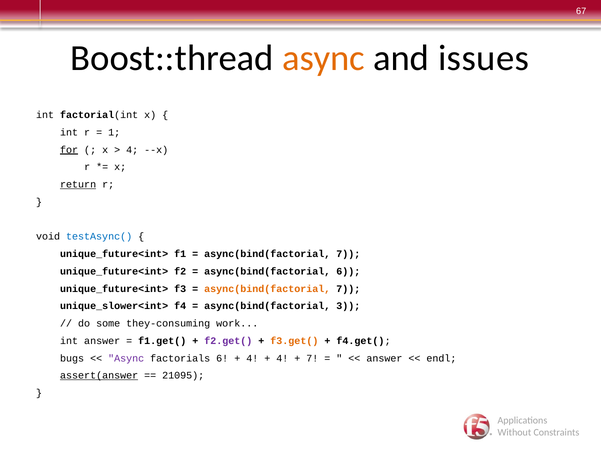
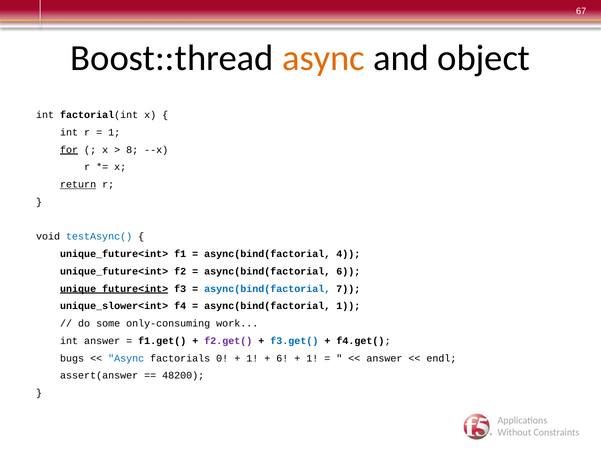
issues: issues -> object
4 at (132, 150): 4 -> 8
7 at (348, 254): 7 -> 4
unique_future<int> at (114, 289) underline: none -> present
async(bind(factorial at (267, 289) colour: orange -> blue
async(bind(factorial 3: 3 -> 1
they-consuming: they-consuming -> only-consuming
f3.get( colour: orange -> blue
Async at (126, 358) colour: purple -> blue
factorials 6: 6 -> 0
4 at (252, 358): 4 -> 1
4 at (282, 358): 4 -> 6
7 at (312, 358): 7 -> 1
assert(answer underline: present -> none
21095: 21095 -> 48200
